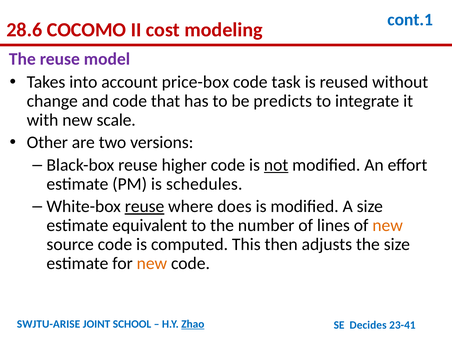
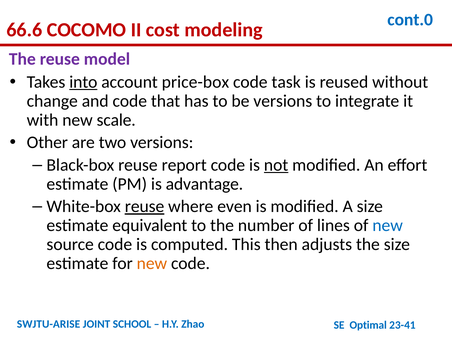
cont.1: cont.1 -> cont.0
28.6: 28.6 -> 66.6
into underline: none -> present
be predicts: predicts -> versions
higher: higher -> report
schedules: schedules -> advantage
does: does -> even
new at (388, 225) colour: orange -> blue
Zhao underline: present -> none
Decides: Decides -> Optimal
